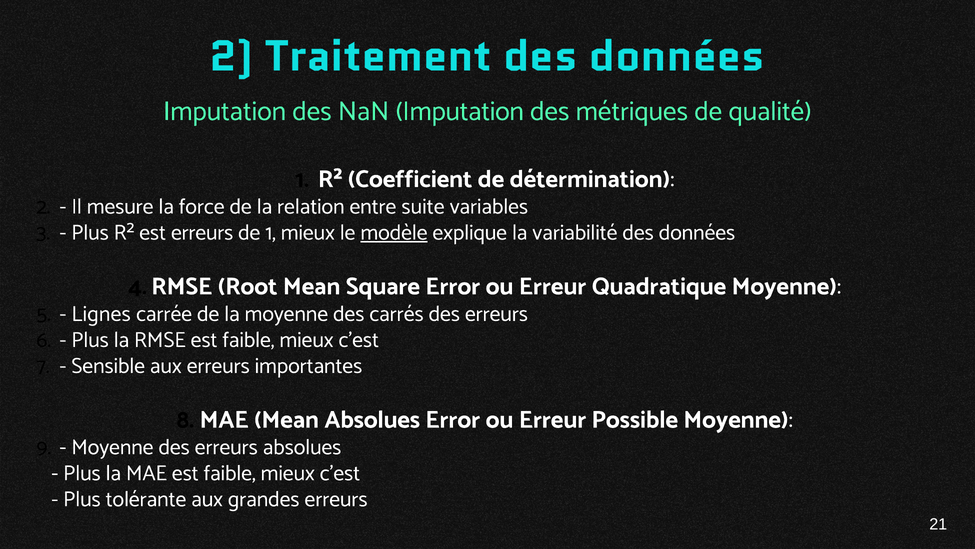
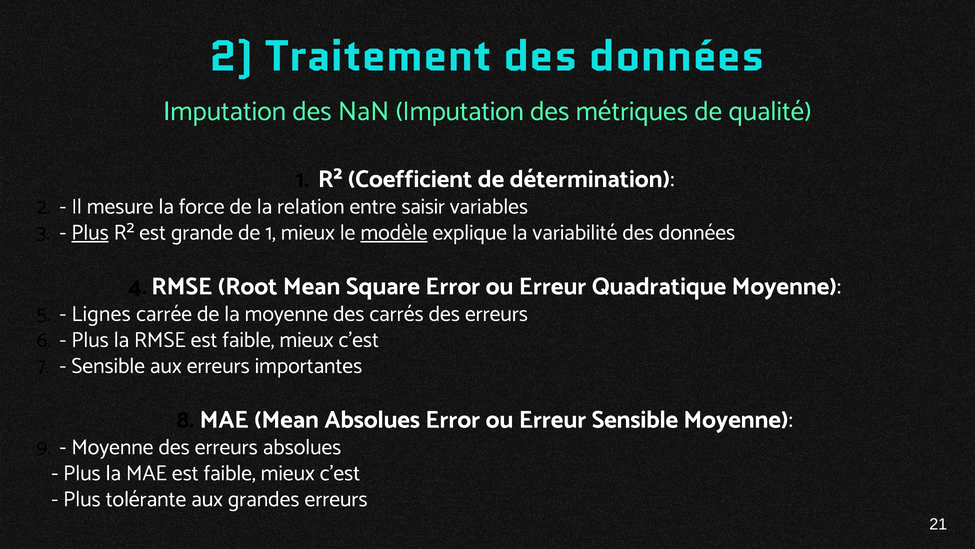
suite: suite -> saisir
Plus at (90, 232) underline: none -> present
est erreurs: erreurs -> grande
Erreur Possible: Possible -> Sensible
